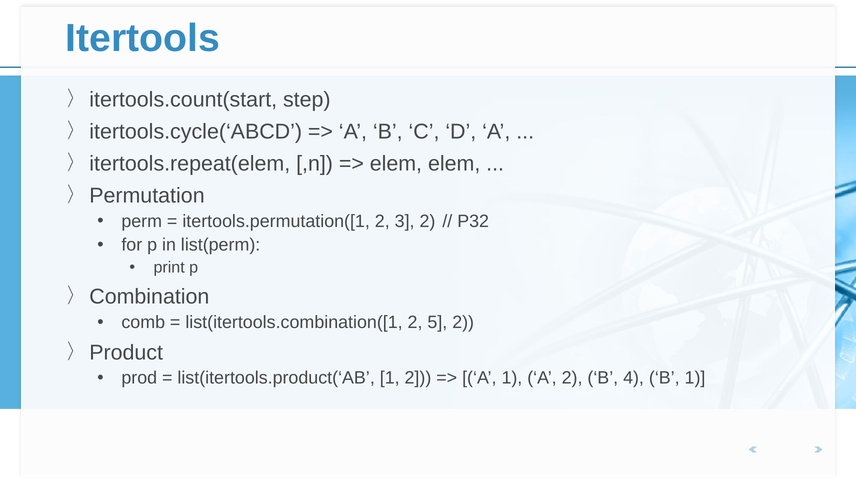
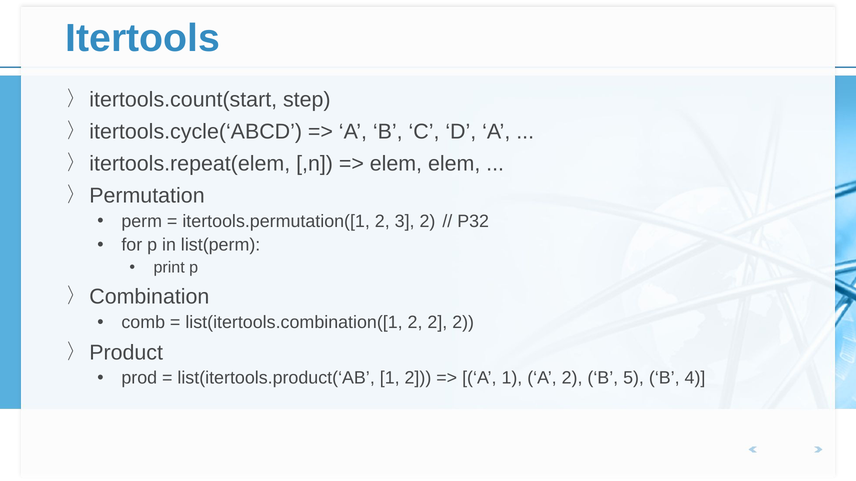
list(itertools.combination([1 2 5: 5 -> 2
4: 4 -> 5
B 1: 1 -> 4
